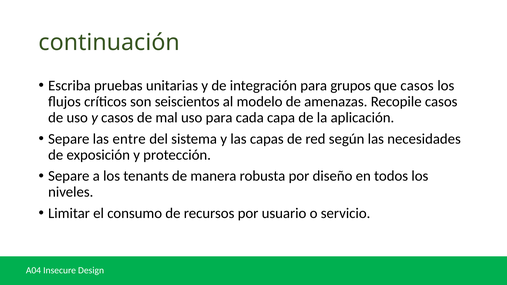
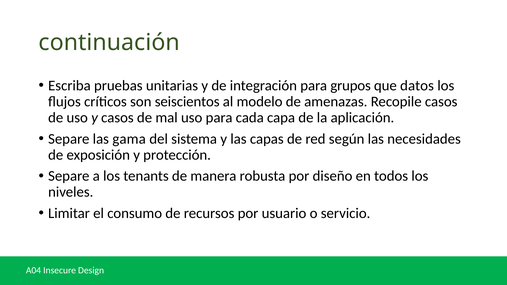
que casos: casos -> datos
entre: entre -> gama
